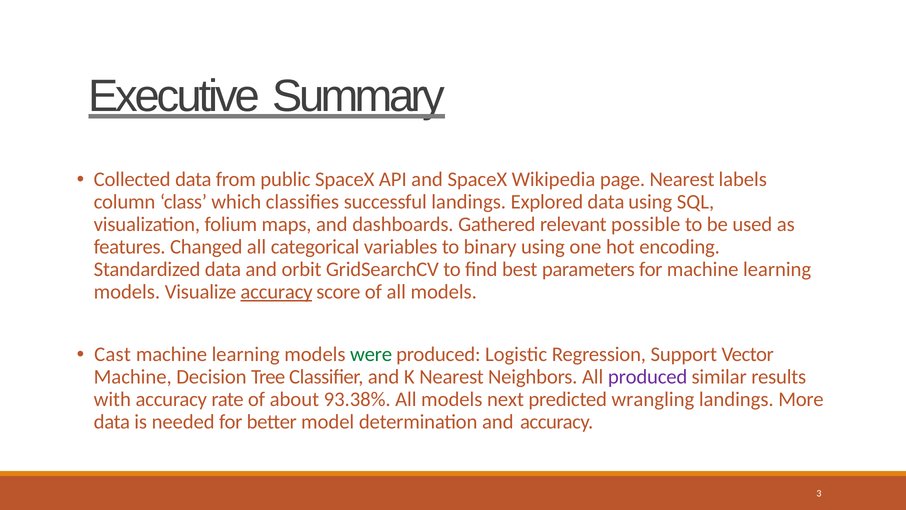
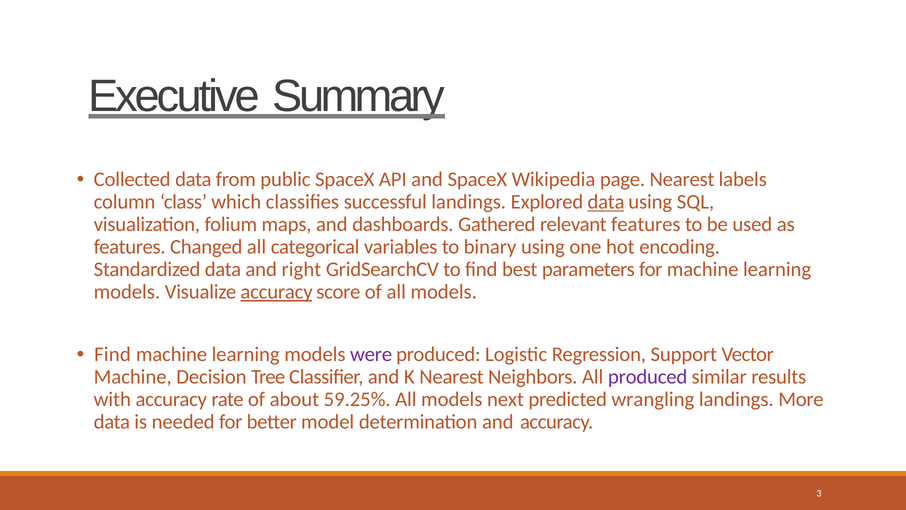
data at (606, 202) underline: none -> present
relevant possible: possible -> features
orbit: orbit -> right
Cast at (112, 354): Cast -> Find
were colour: green -> purple
93.38%: 93.38% -> 59.25%
